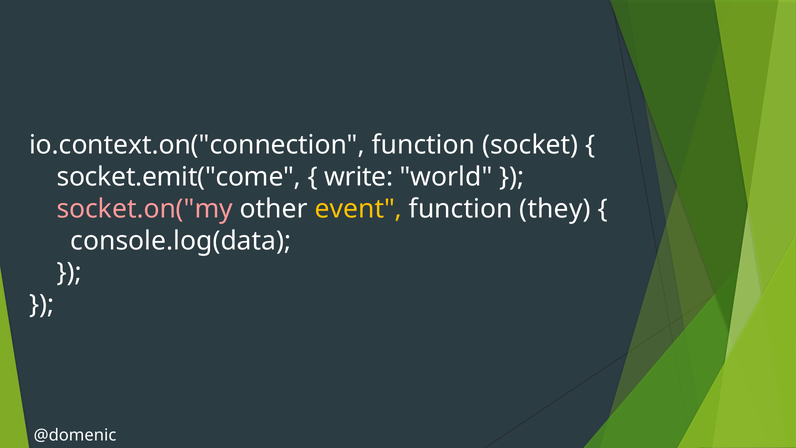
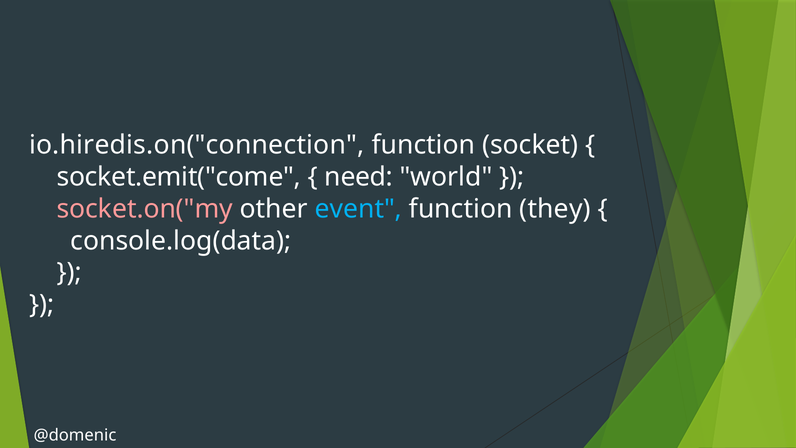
io.context.on("connection: io.context.on("connection -> io.hiredis.on("connection
write: write -> need
event colour: yellow -> light blue
